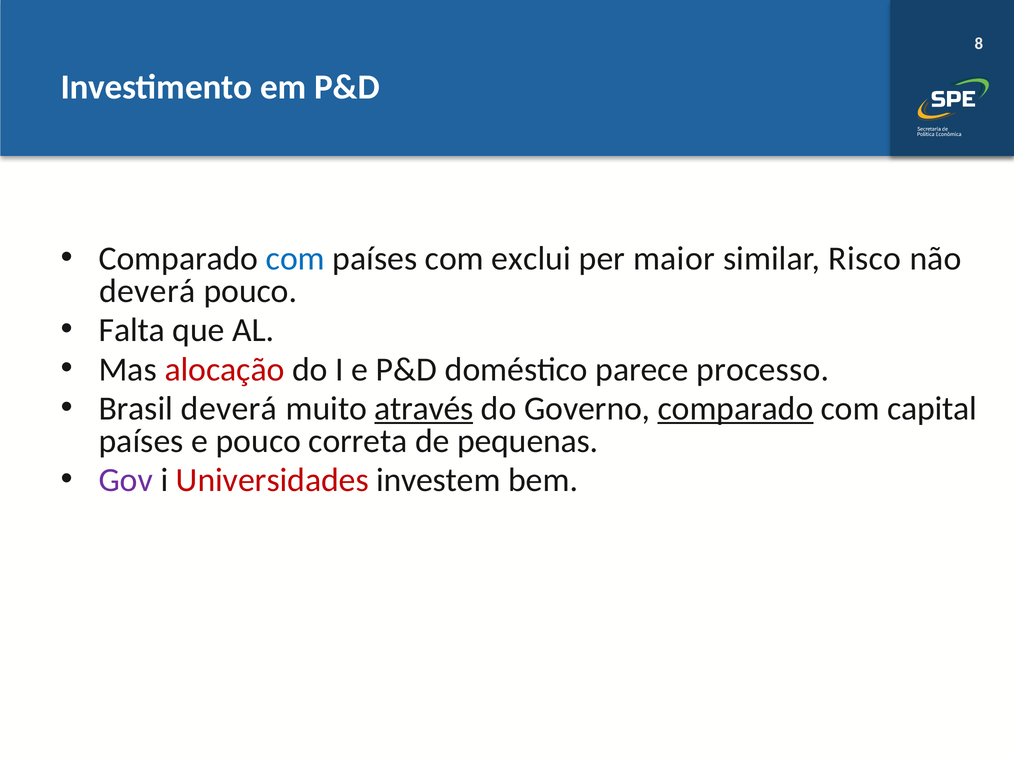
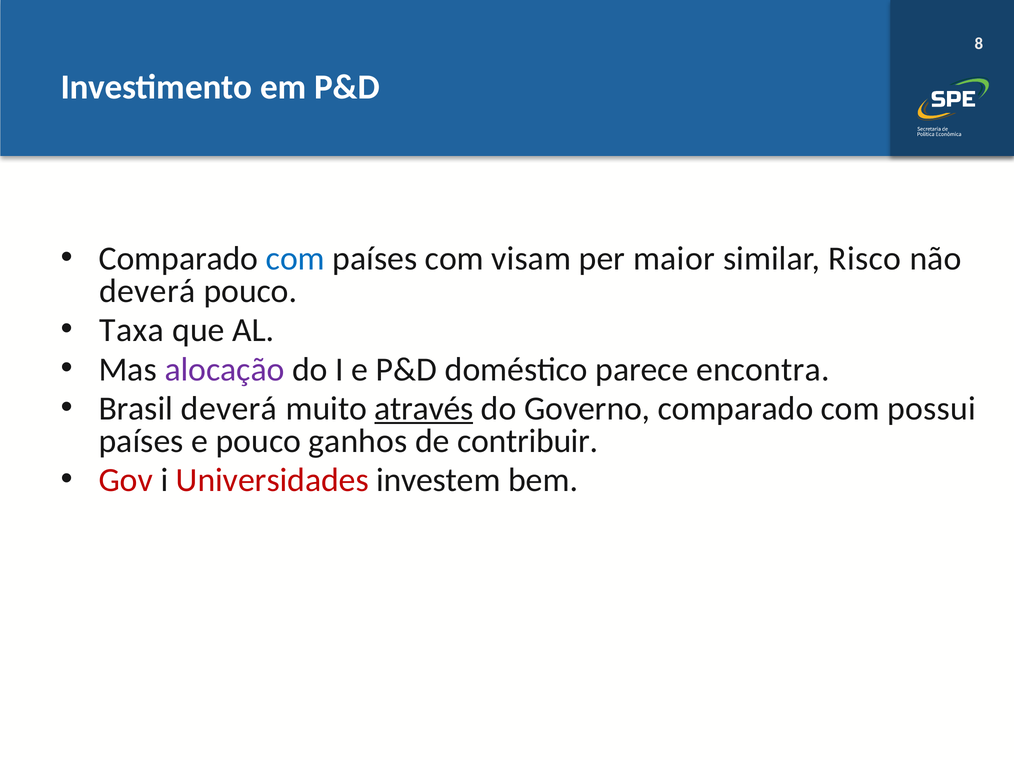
exclui: exclui -> visam
Falta: Falta -> Taxa
alocação colour: red -> purple
processo: processo -> encontra
comparado at (736, 409) underline: present -> none
capital: capital -> possui
correta: correta -> ganhos
pequenas: pequenas -> contribuir
Gov colour: purple -> red
